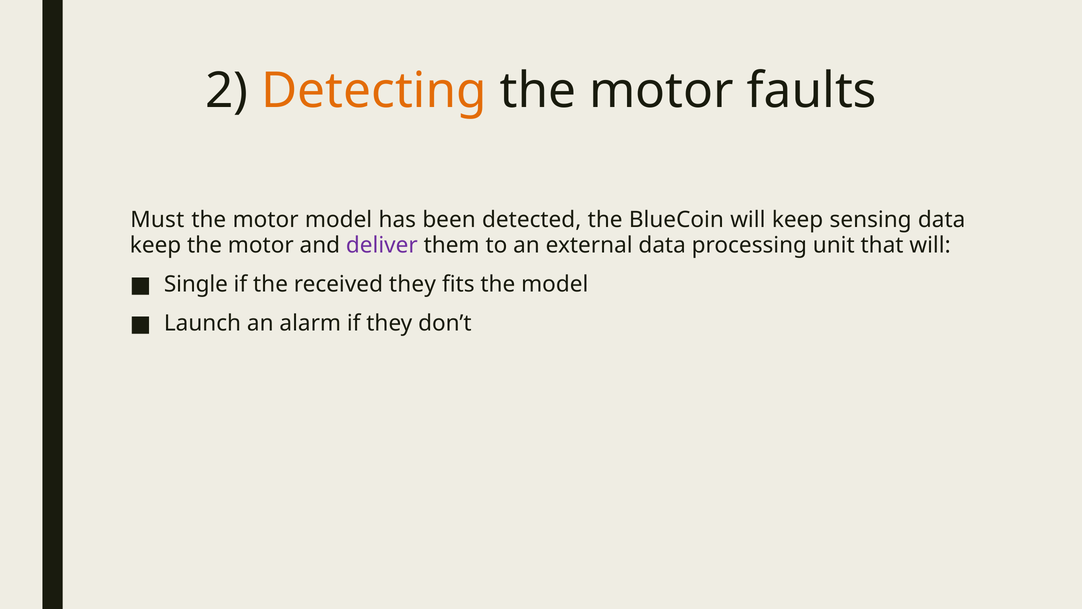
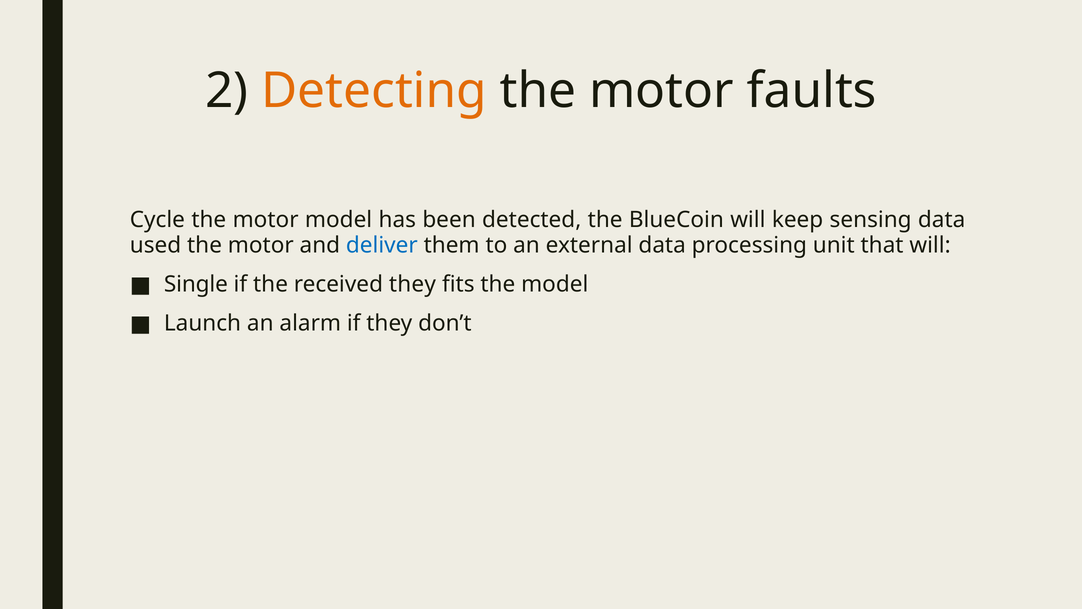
Must: Must -> Cycle
keep at (156, 245): keep -> used
deliver colour: purple -> blue
